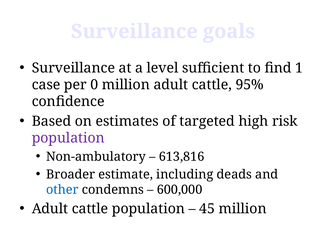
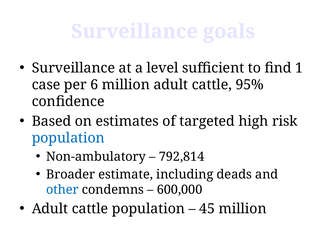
0: 0 -> 6
population at (68, 138) colour: purple -> blue
613,816: 613,816 -> 792,814
